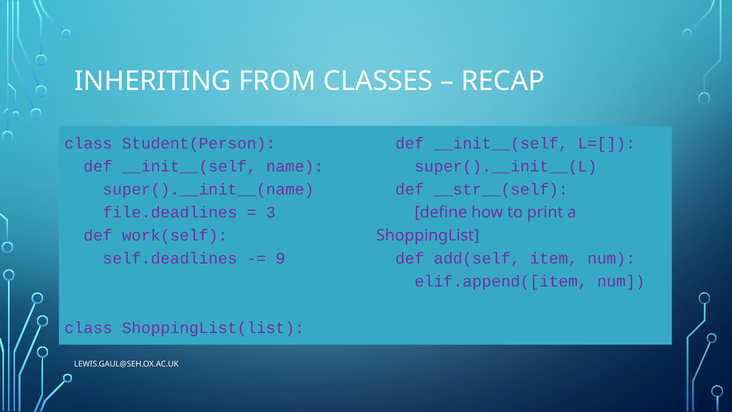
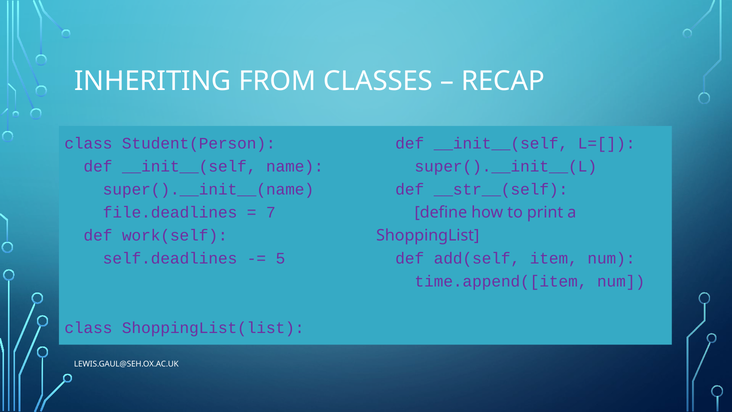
3: 3 -> 7
9: 9 -> 5
elif.append([item: elif.append([item -> time.append([item
